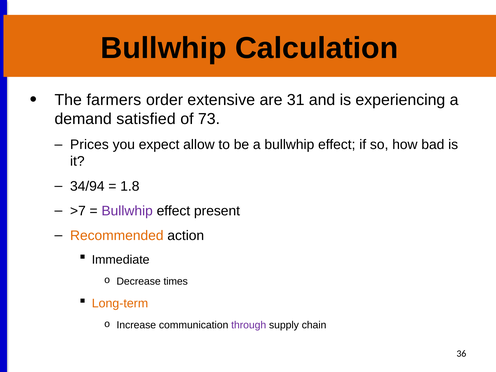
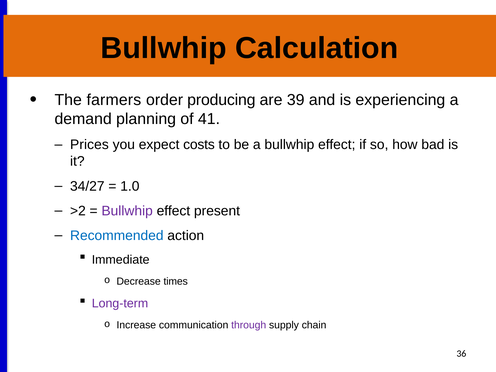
extensive: extensive -> producing
31: 31 -> 39
satisfied: satisfied -> planning
73: 73 -> 41
allow: allow -> costs
34/94: 34/94 -> 34/27
1.8: 1.8 -> 1.0
>7: >7 -> >2
Recommended colour: orange -> blue
Long-term colour: orange -> purple
